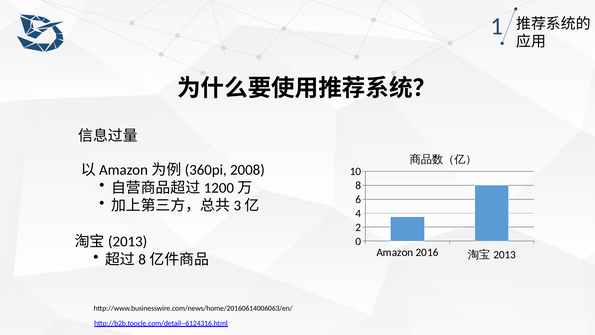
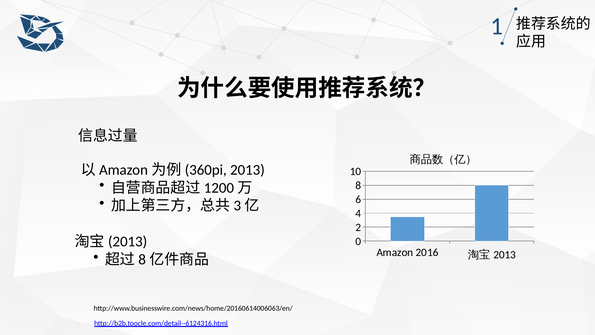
2008 at (247, 170): 2008 -> 2013
